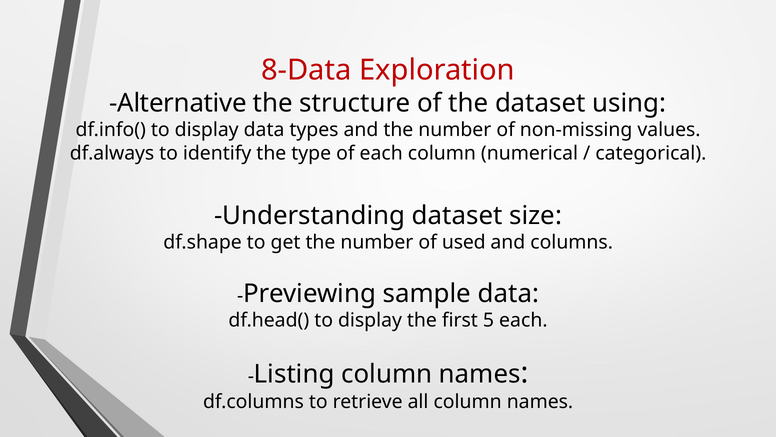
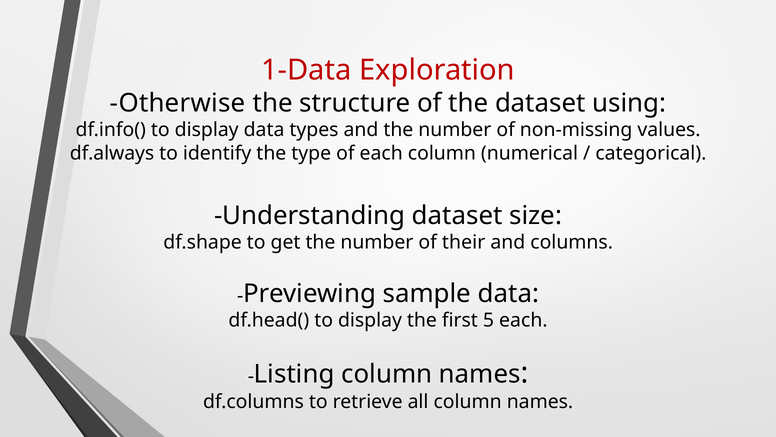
8-Data: 8-Data -> 1-Data
Alternative: Alternative -> Otherwise
used: used -> their
